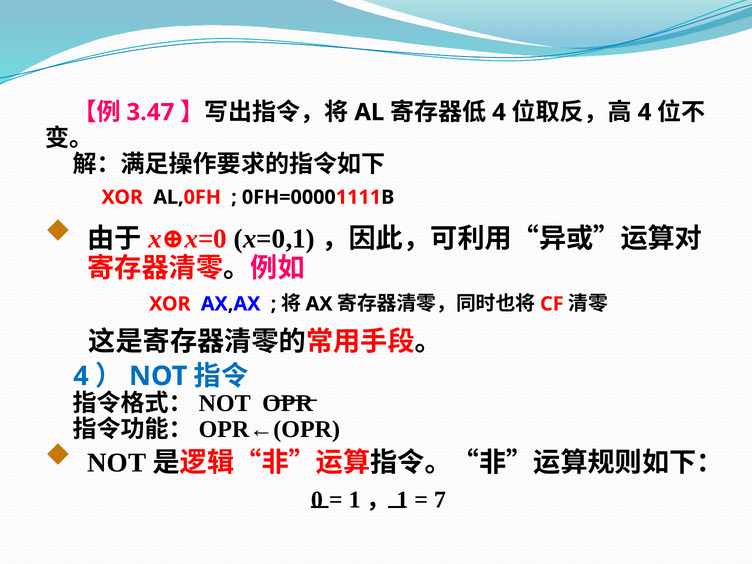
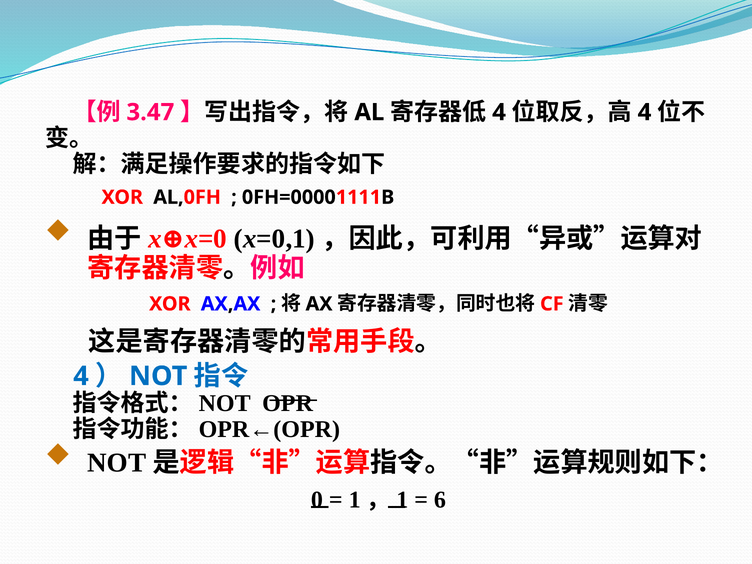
7: 7 -> 6
